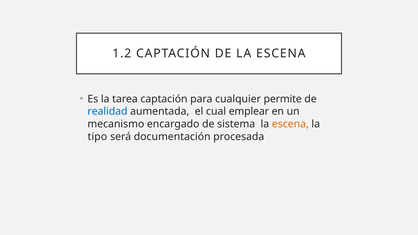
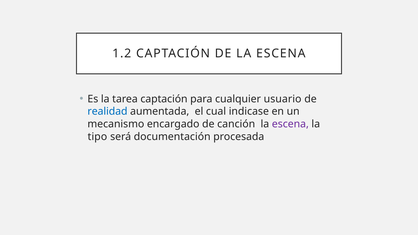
permite: permite -> usuario
emplear: emplear -> indicase
sistema: sistema -> canción
escena at (290, 124) colour: orange -> purple
